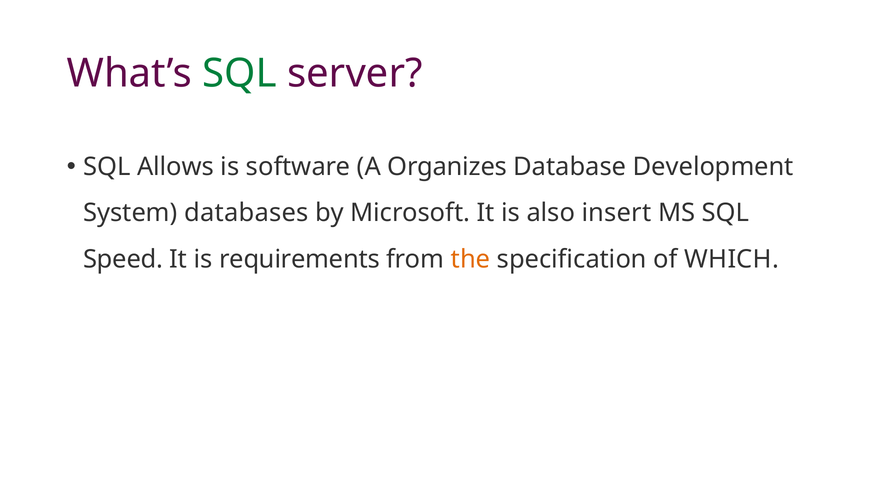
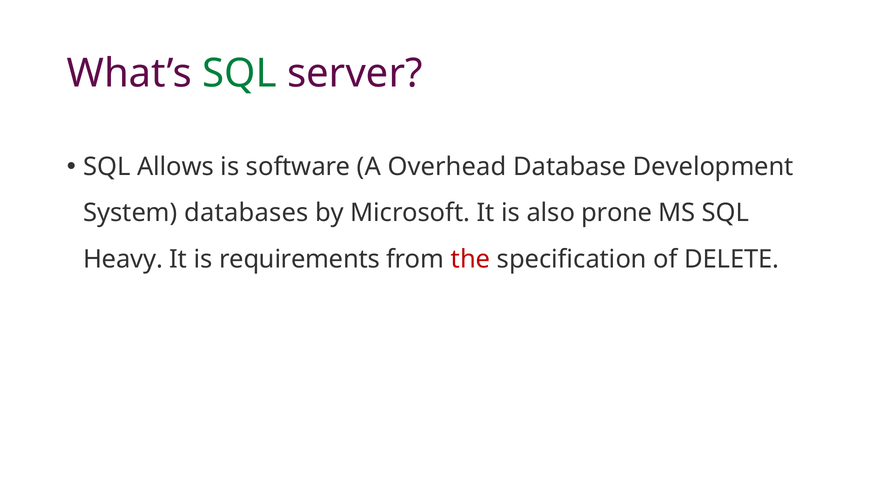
Organizes: Organizes -> Overhead
insert: insert -> prone
Speed: Speed -> Heavy
the colour: orange -> red
WHICH: WHICH -> DELETE
